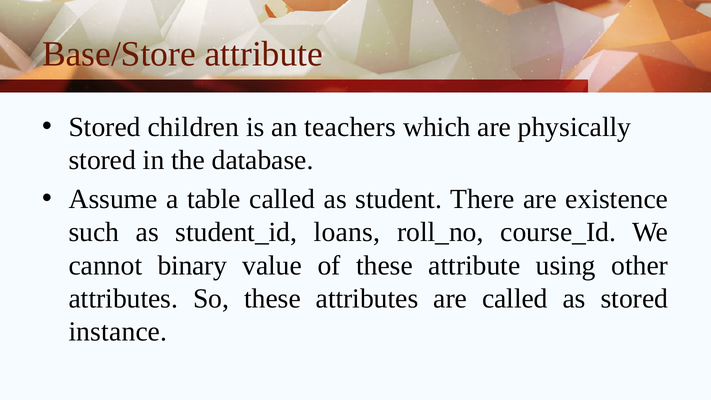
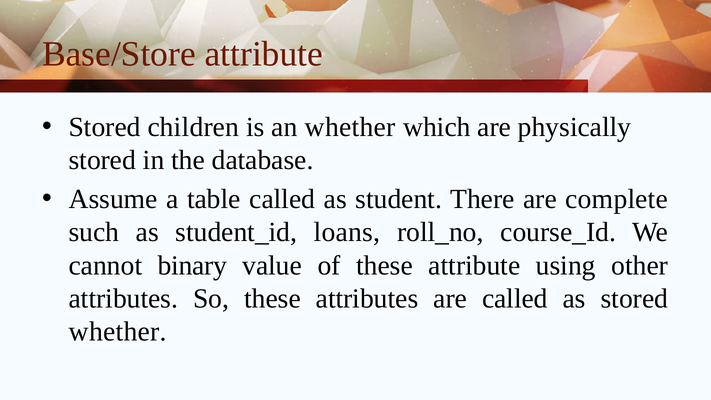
an teachers: teachers -> whether
existence: existence -> complete
instance at (118, 332): instance -> whether
